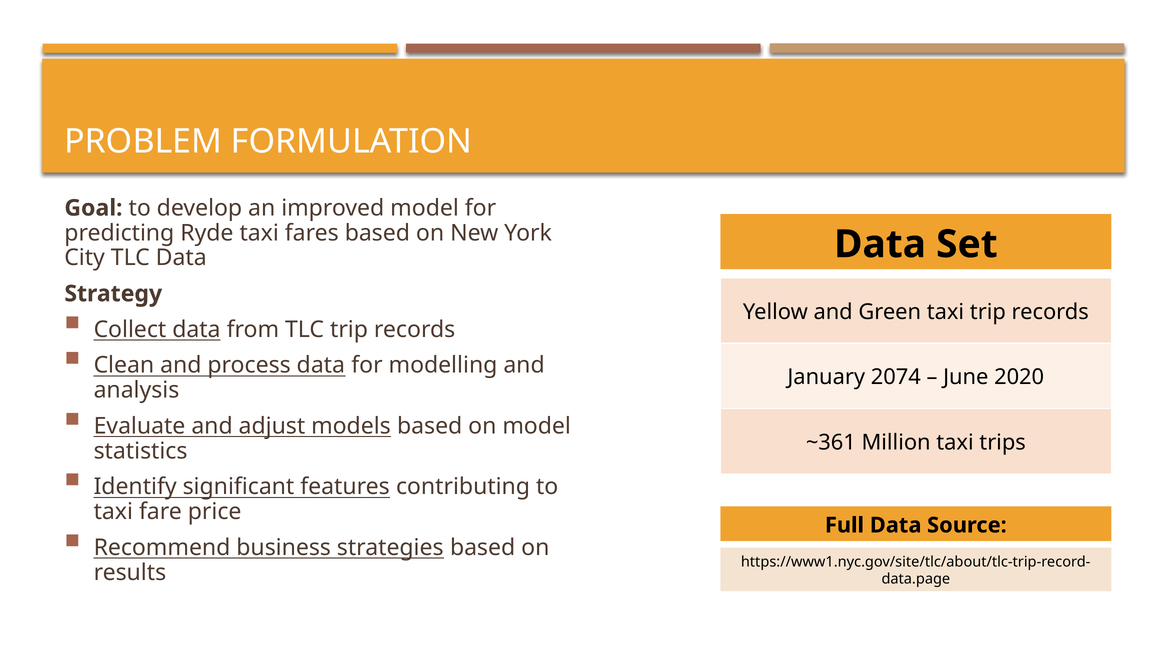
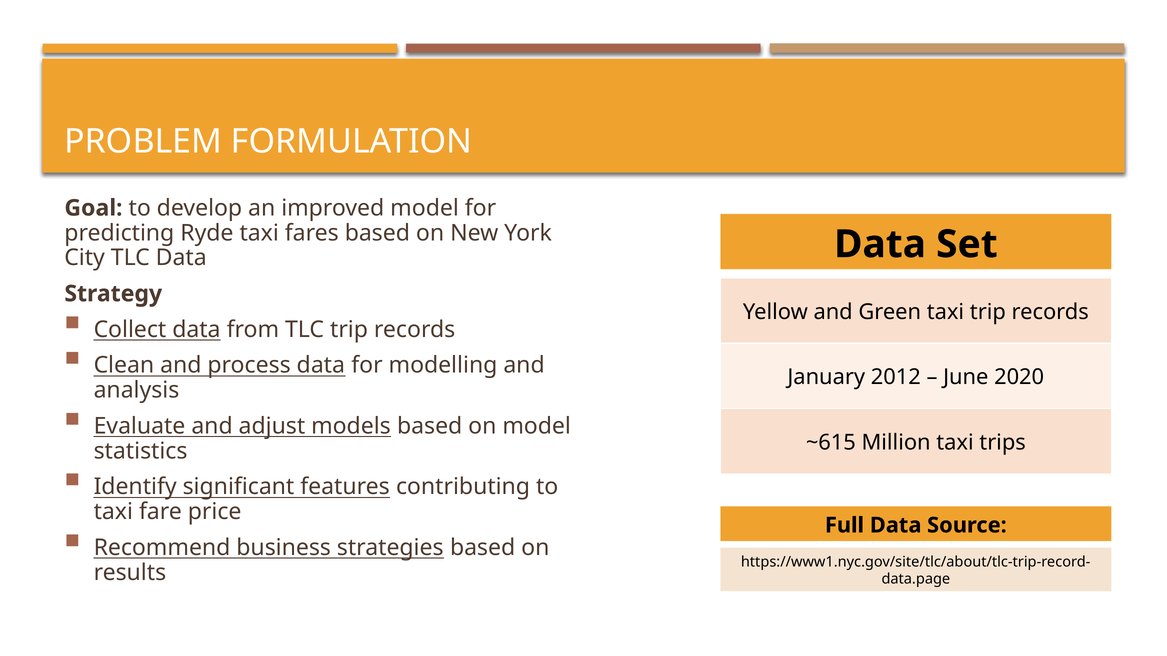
2074: 2074 -> 2012
~361: ~361 -> ~615
